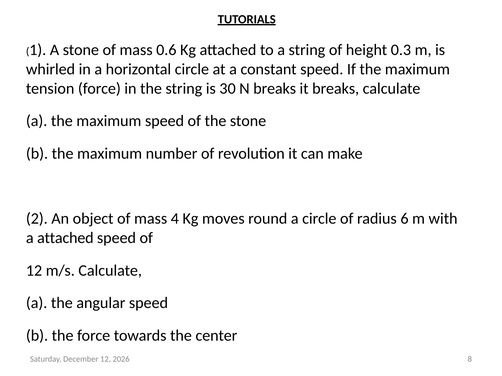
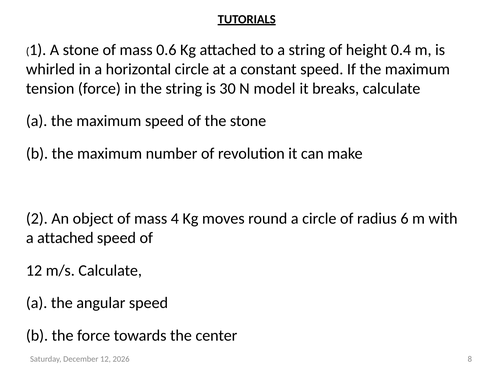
0.3: 0.3 -> 0.4
N breaks: breaks -> model
